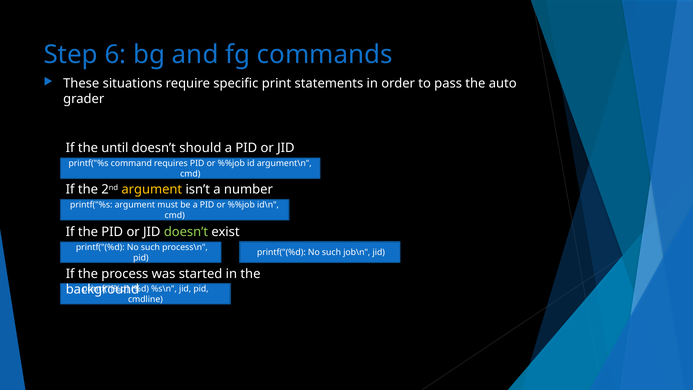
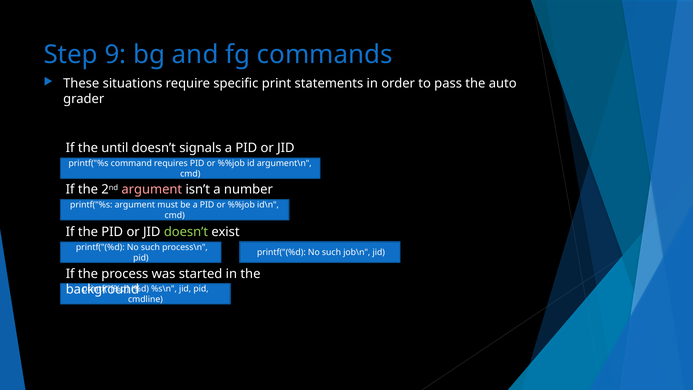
6: 6 -> 9
should: should -> signals
argument at (152, 190) colour: yellow -> pink
